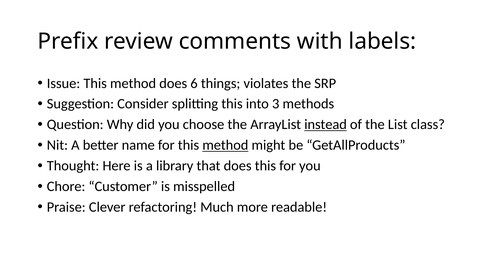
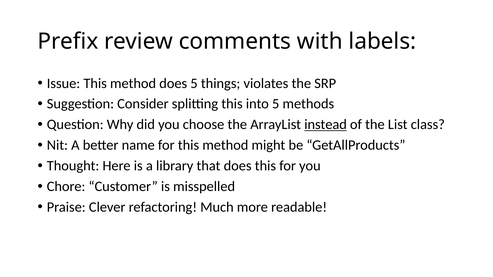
does 6: 6 -> 5
into 3: 3 -> 5
method at (225, 145) underline: present -> none
